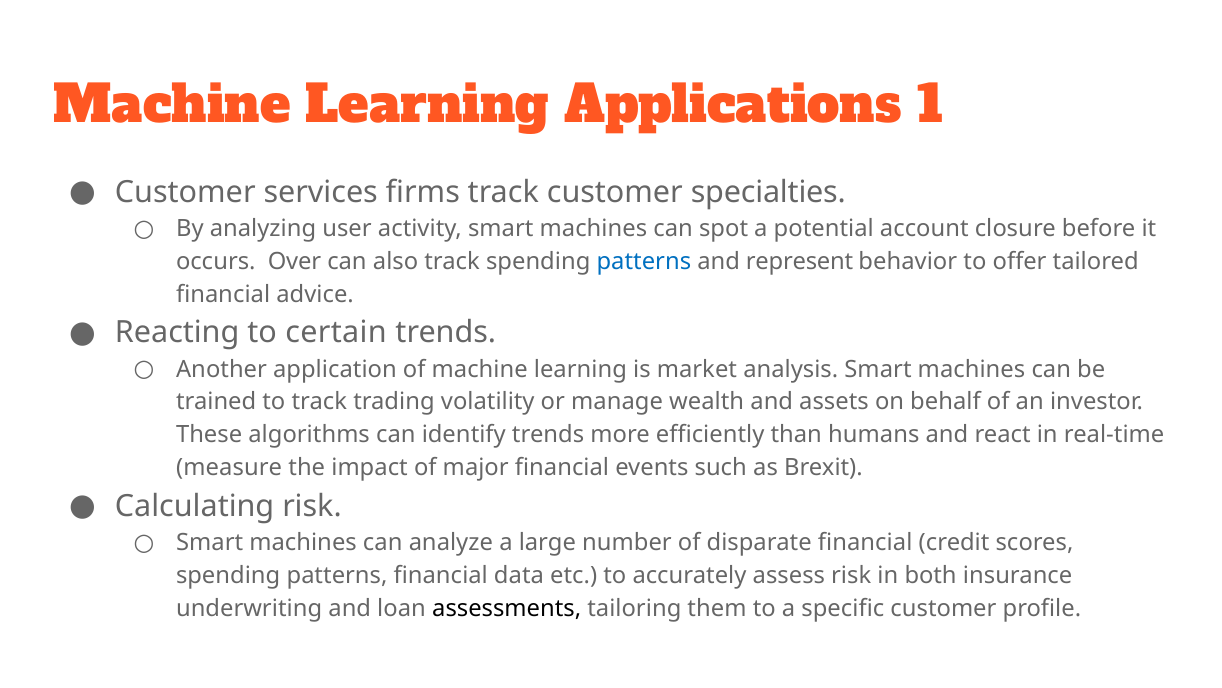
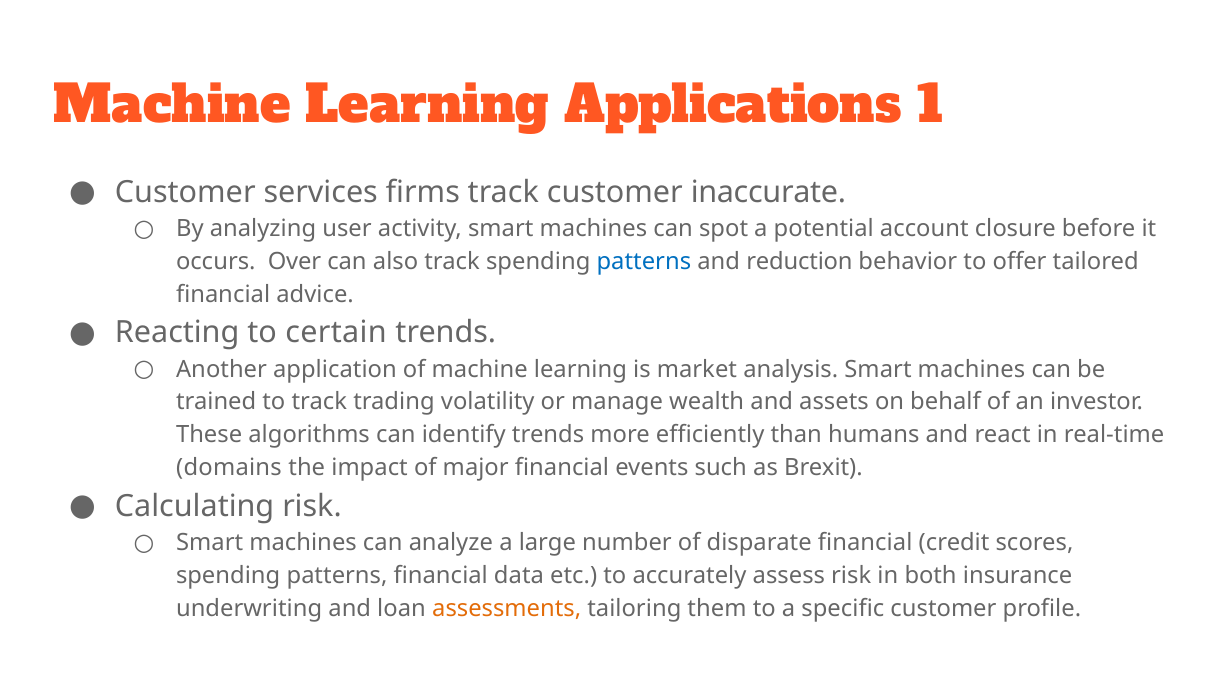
specialties: specialties -> inaccurate
represent: represent -> reduction
measure: measure -> domains
assessments colour: black -> orange
